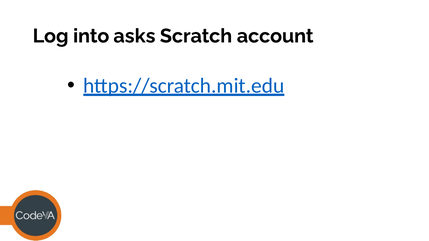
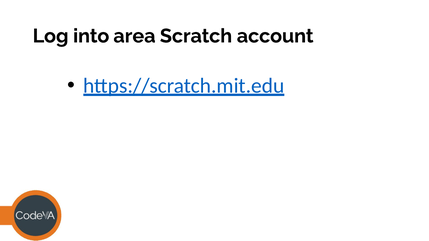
asks: asks -> area
